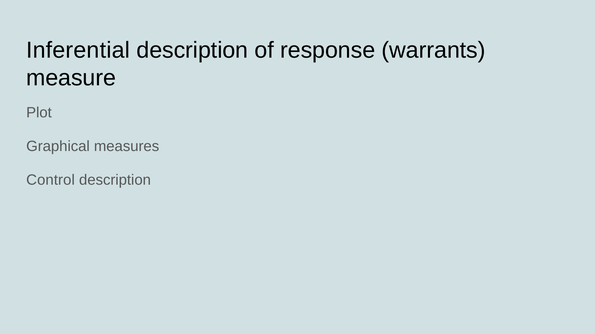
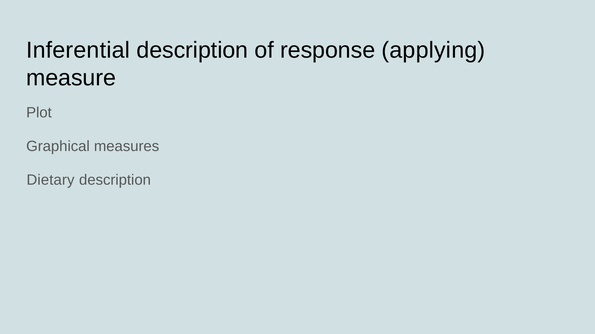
warrants: warrants -> applying
Control: Control -> Dietary
